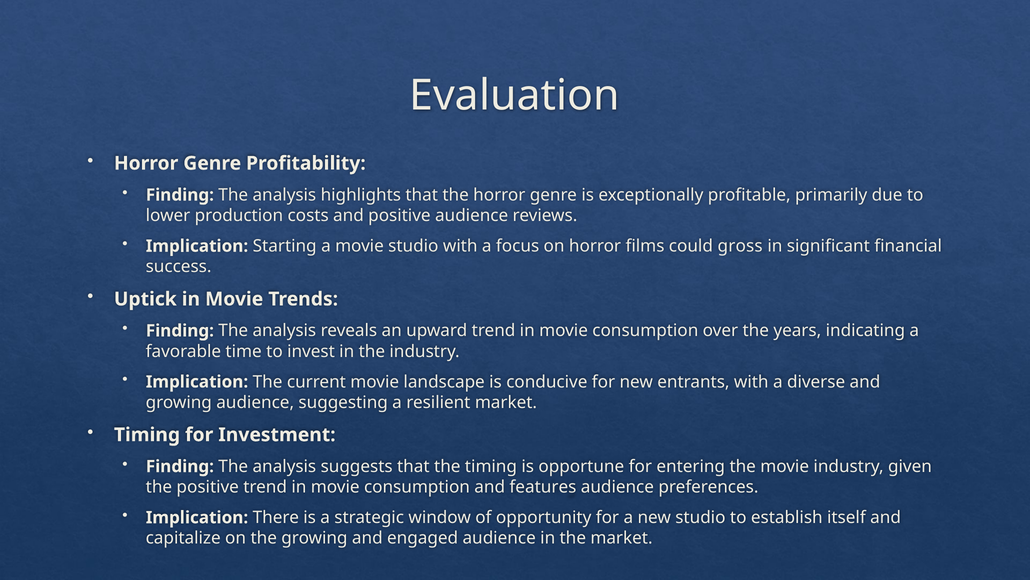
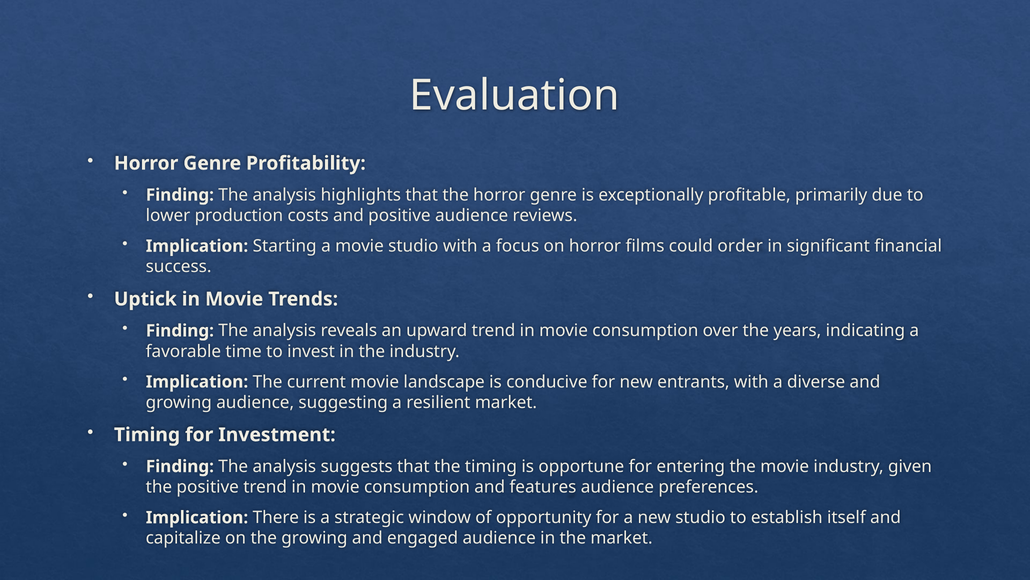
gross: gross -> order
